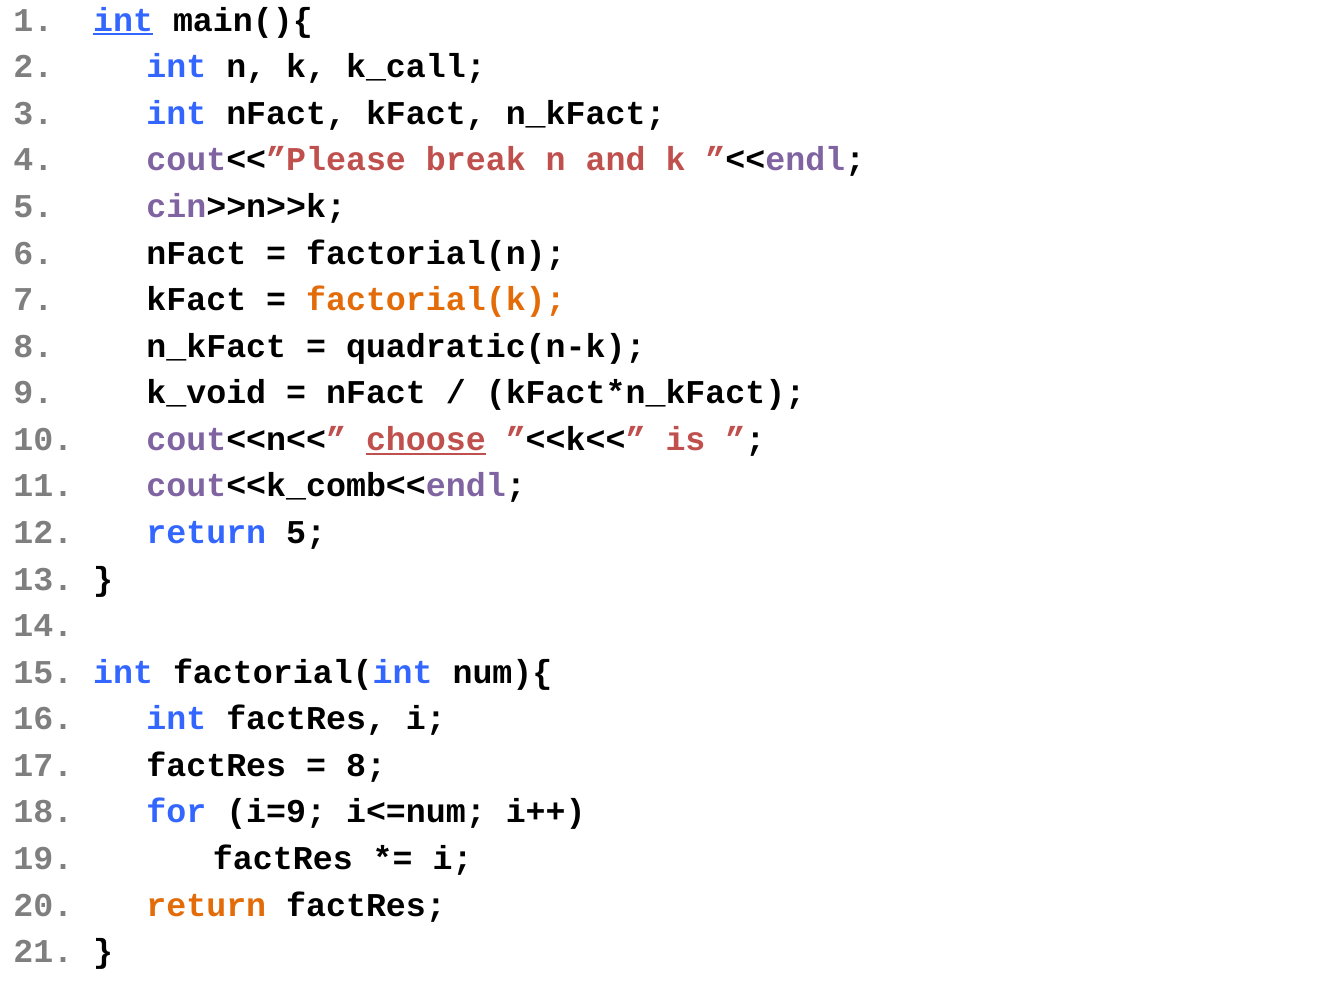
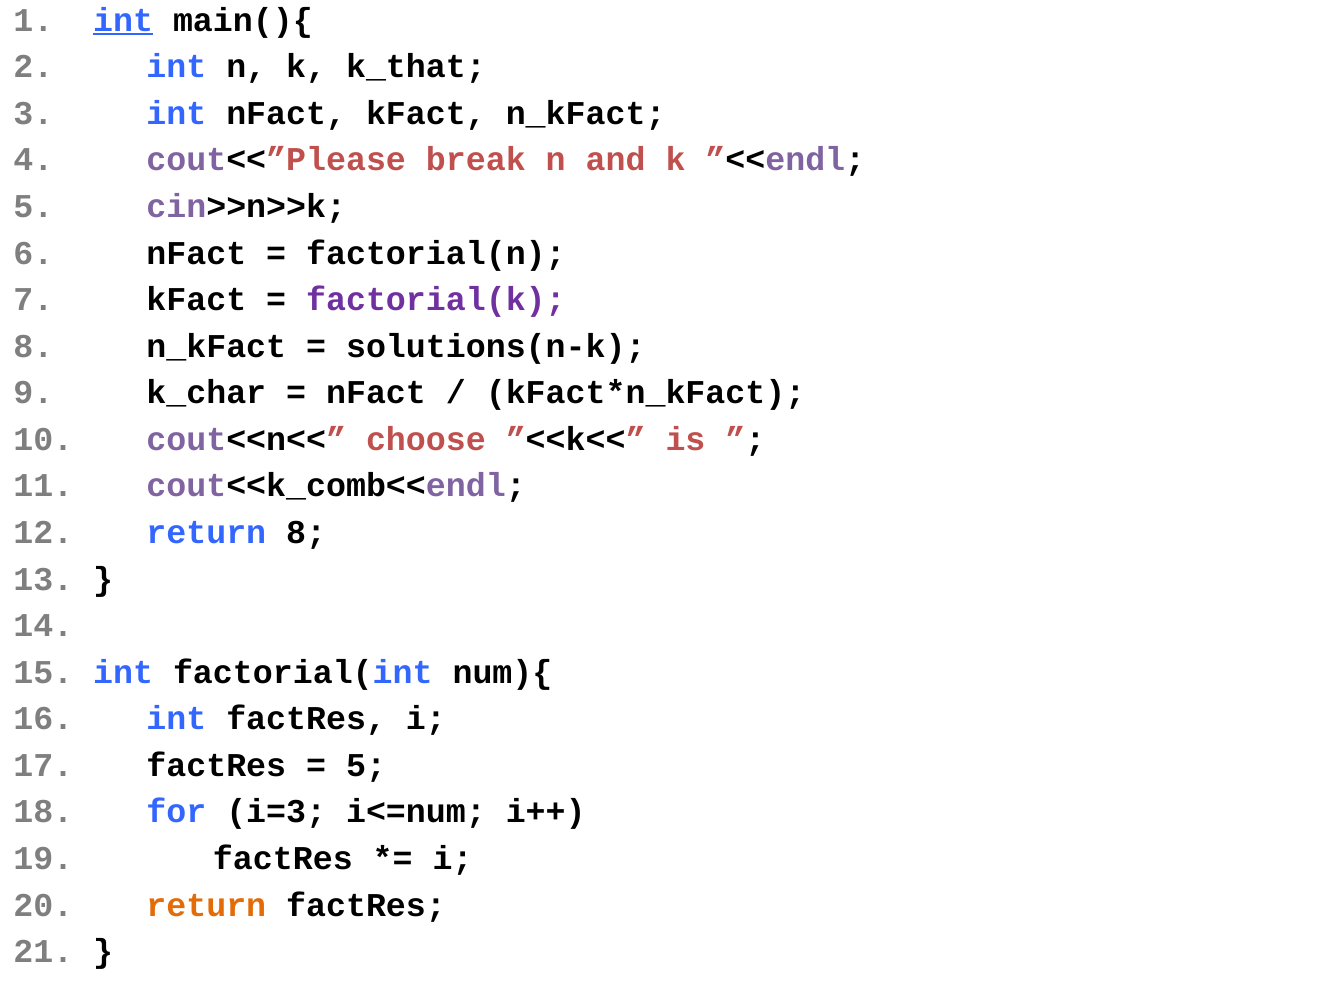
k_call: k_call -> k_that
factorial(k colour: orange -> purple
quadratic(n-k: quadratic(n-k -> solutions(n-k
k_void: k_void -> k_char
choose underline: present -> none
return 5: 5 -> 8
8 at (366, 766): 8 -> 5
i=9: i=9 -> i=3
